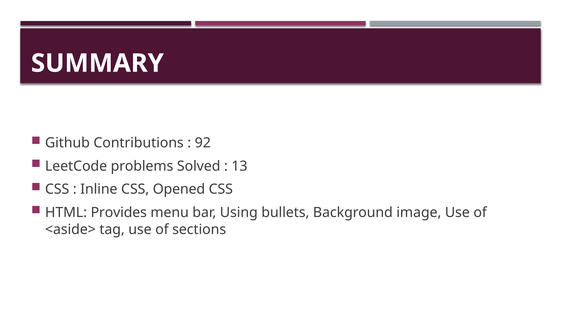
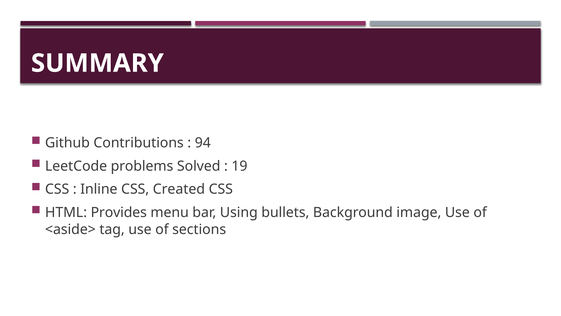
92: 92 -> 94
13: 13 -> 19
Opened: Opened -> Created
